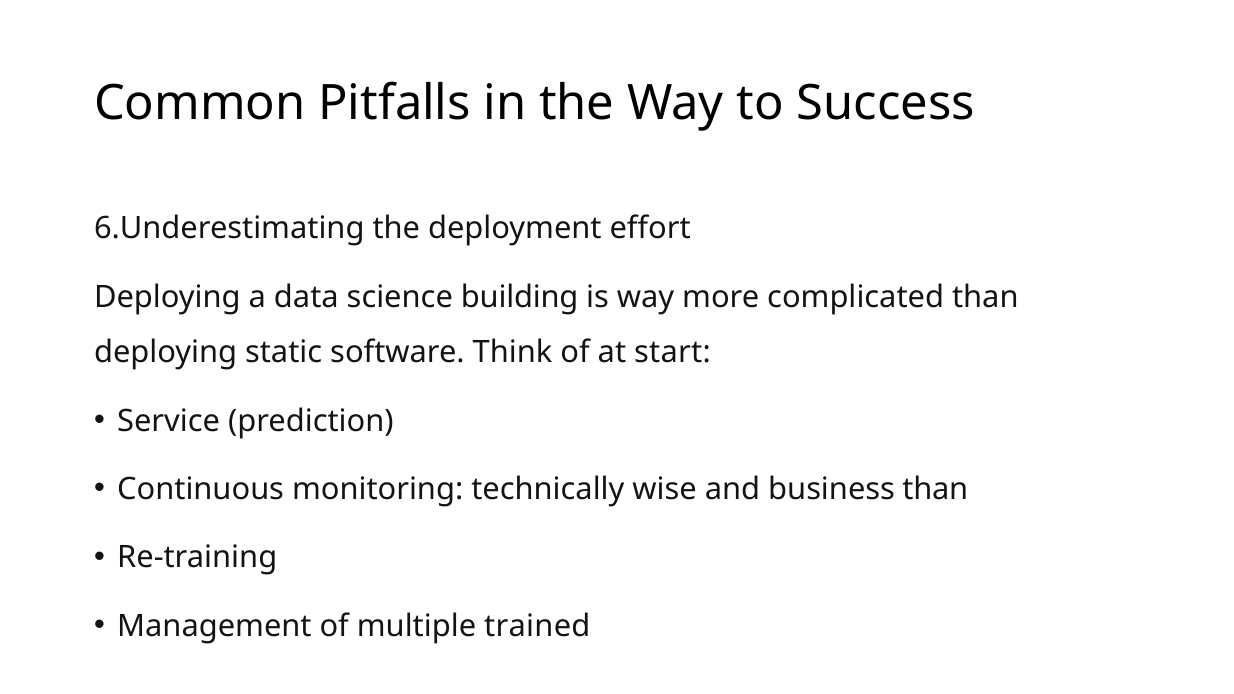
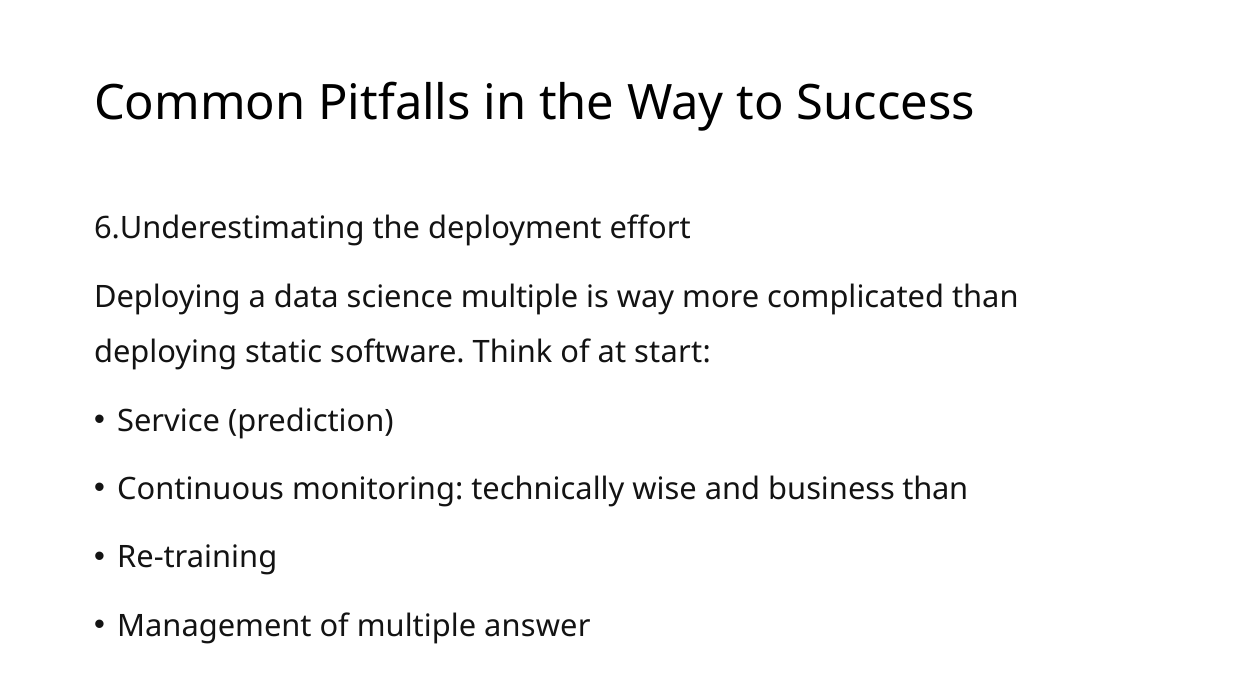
science building: building -> multiple
trained: trained -> answer
